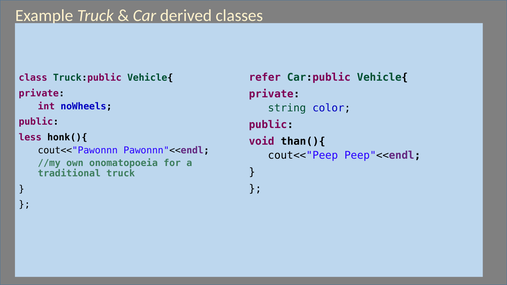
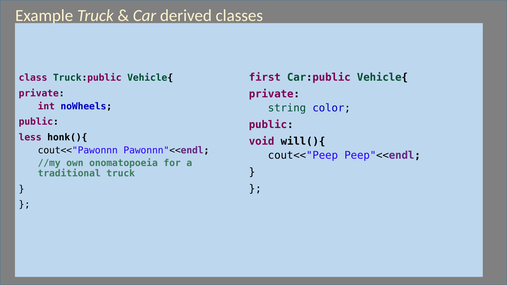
refer: refer -> first
than(){: than(){ -> will(){
